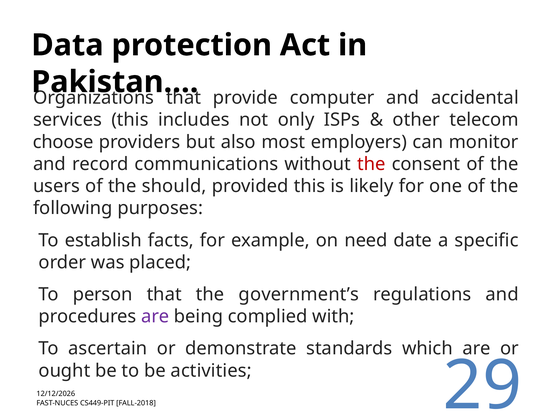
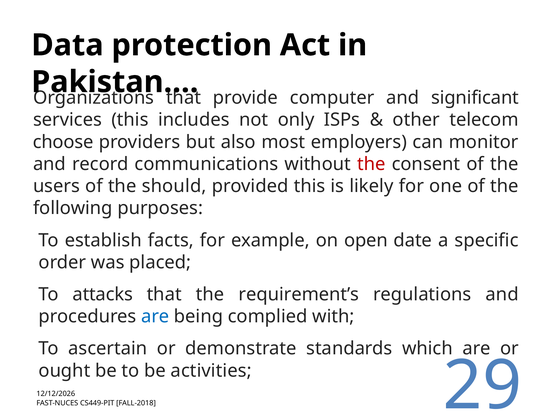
accidental: accidental -> significant
need: need -> open
person: person -> attacks
government’s: government’s -> requirement’s
are at (155, 316) colour: purple -> blue
